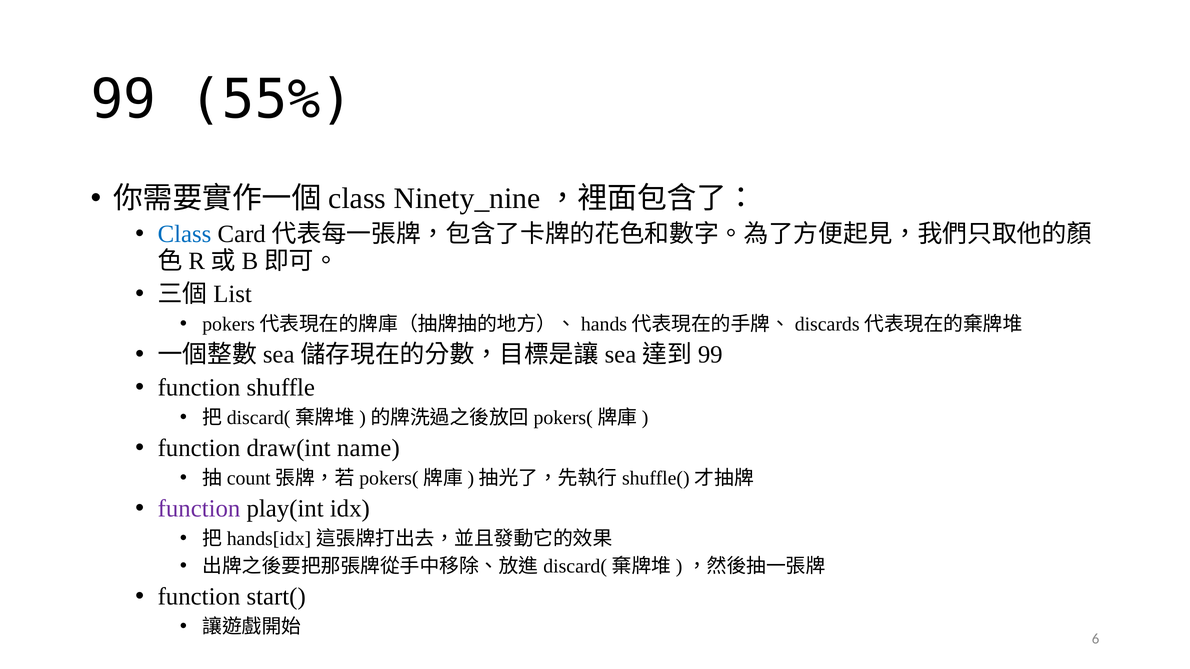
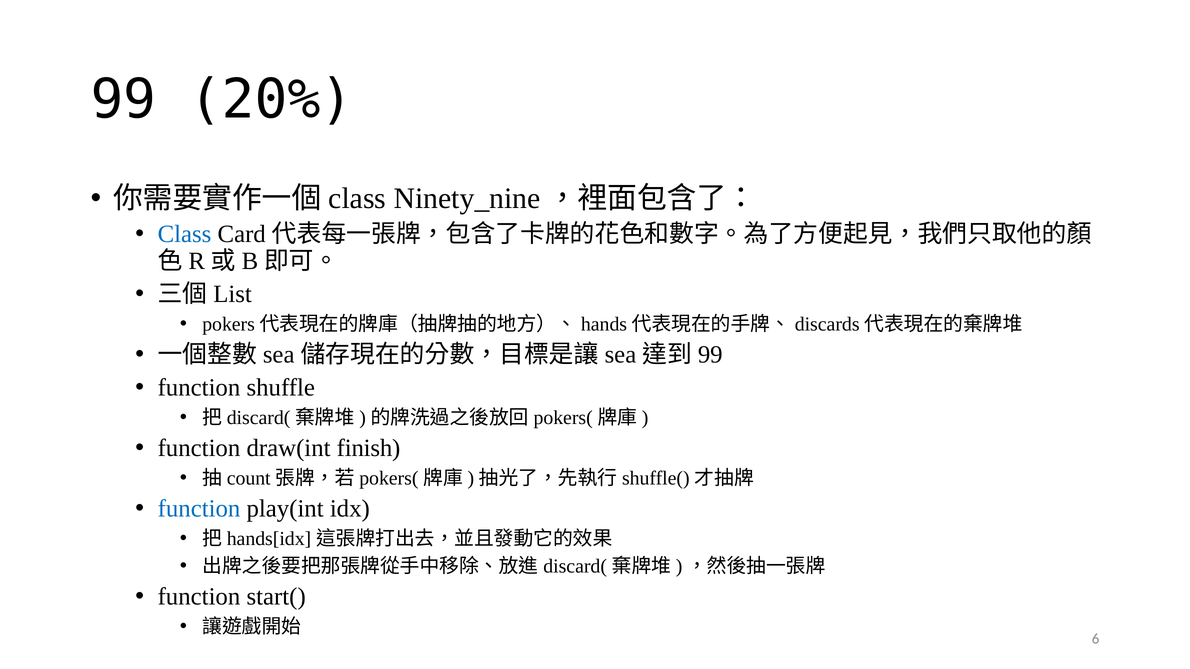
55%: 55% -> 20%
name: name -> finish
function at (199, 509) colour: purple -> blue
